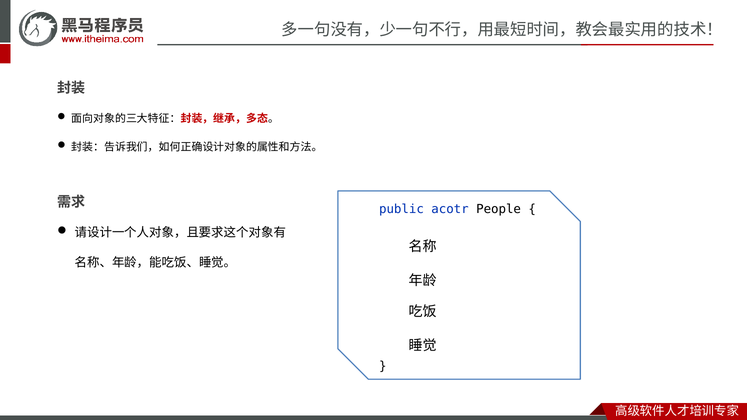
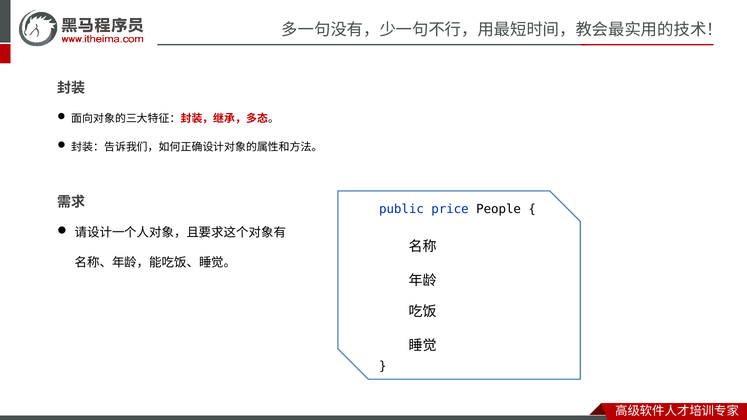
acotr: acotr -> price
